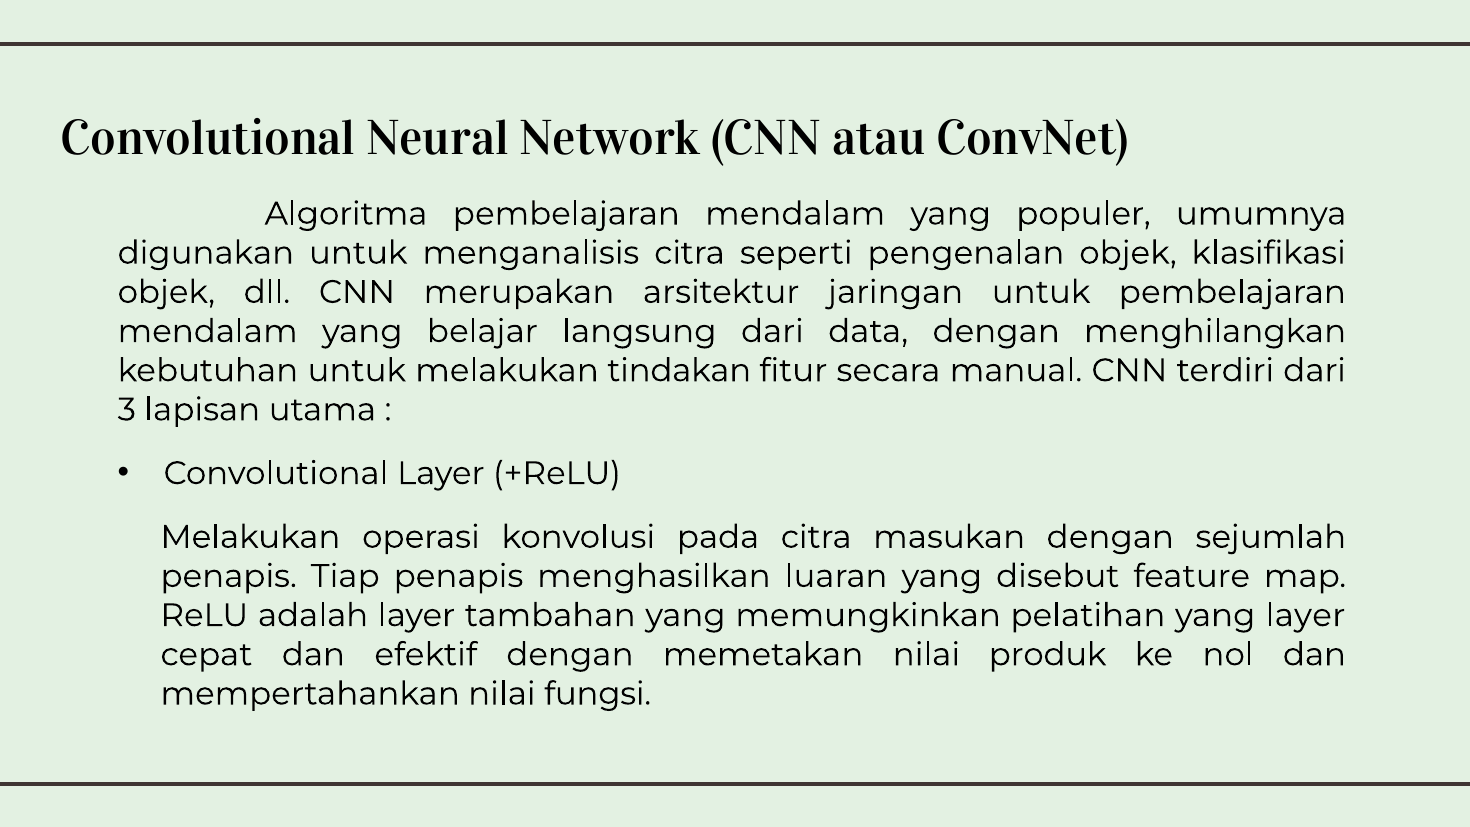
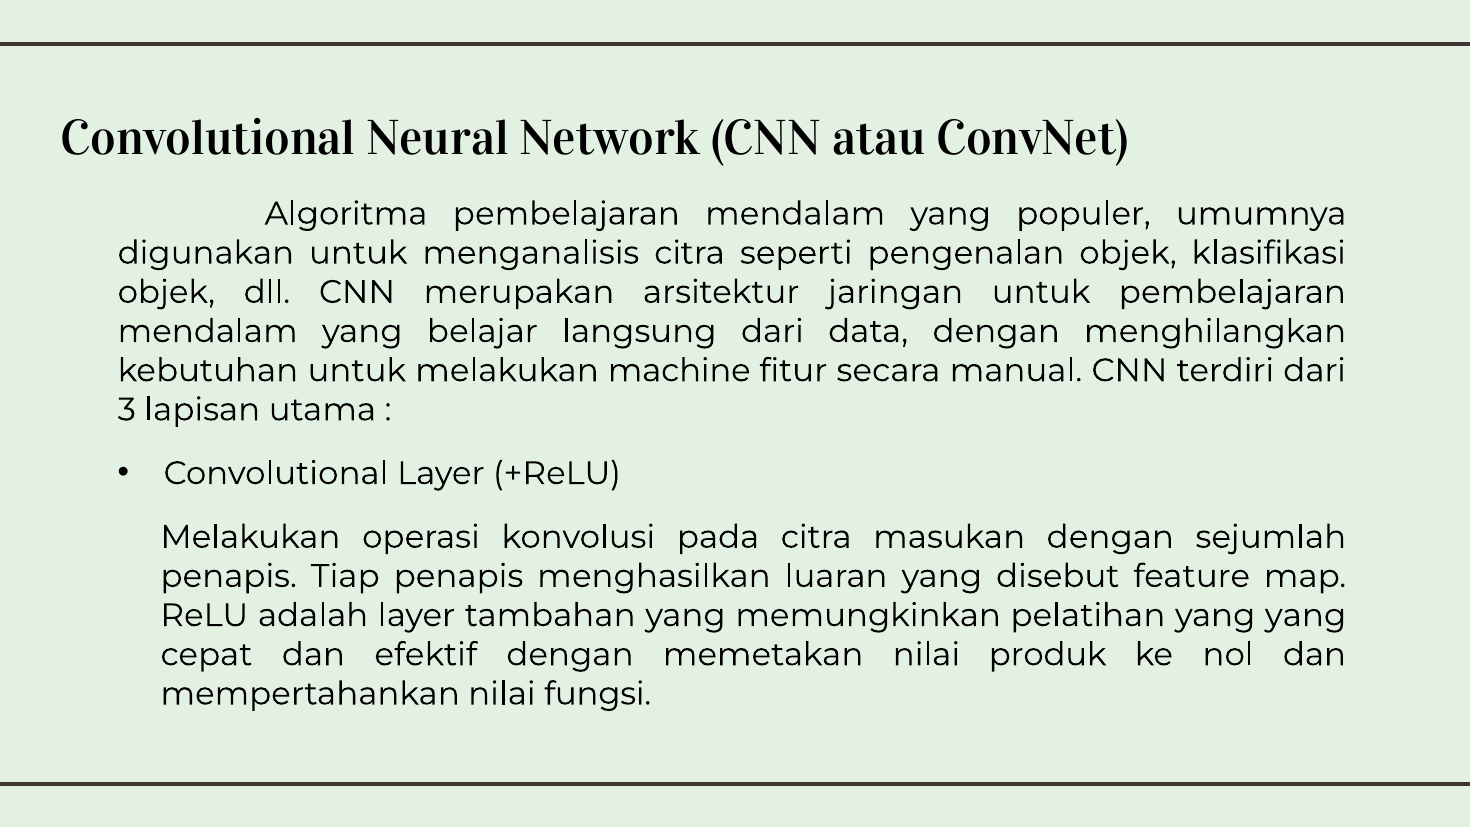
tindakan: tindakan -> machine
yang layer: layer -> yang
